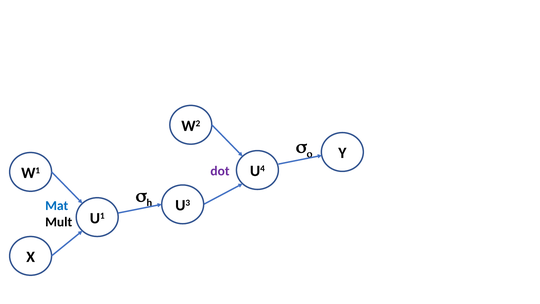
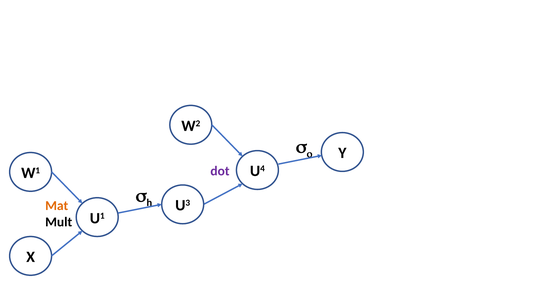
Mat colour: blue -> orange
